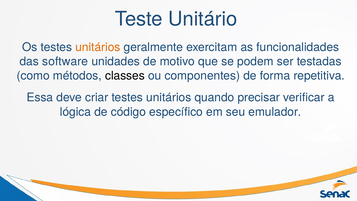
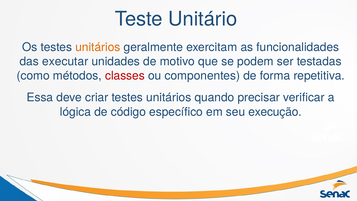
software: software -> executar
classes colour: black -> red
emulador: emulador -> execução
